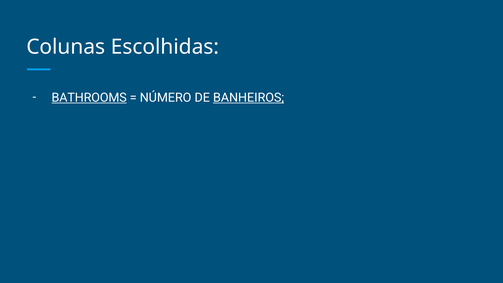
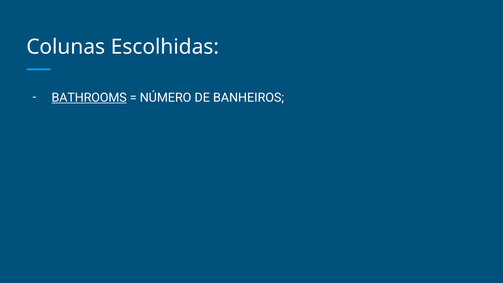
BANHEIROS underline: present -> none
